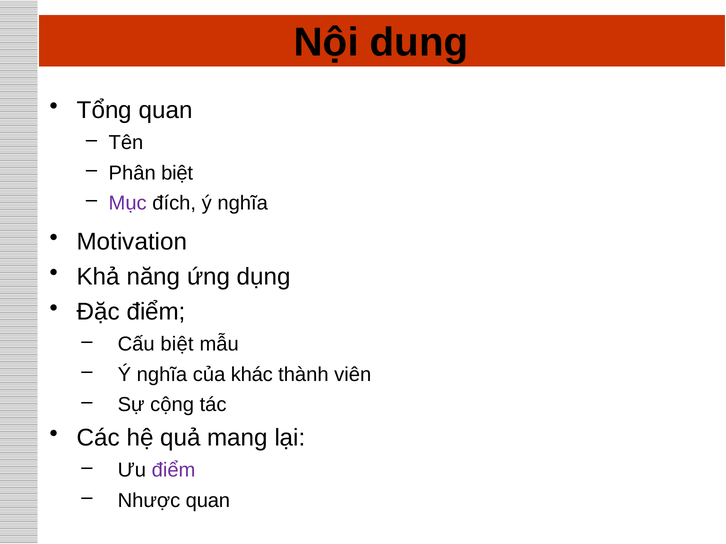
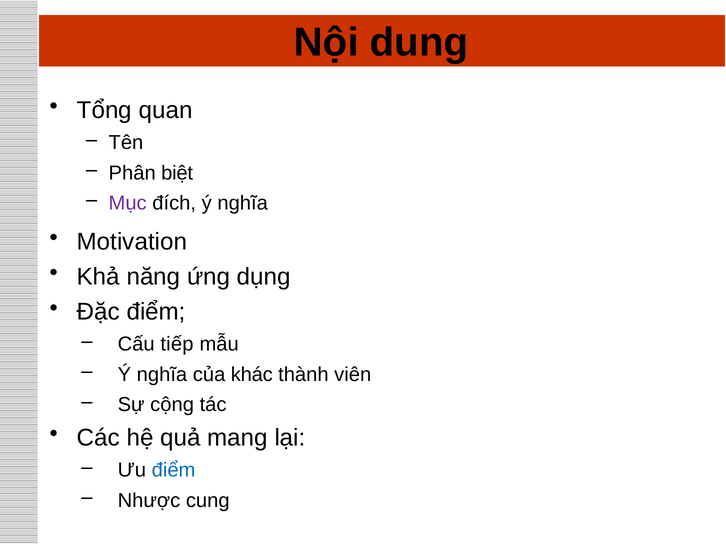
Cấu biệt: biệt -> tiếp
điểm at (174, 471) colour: purple -> blue
Nhược quan: quan -> cung
